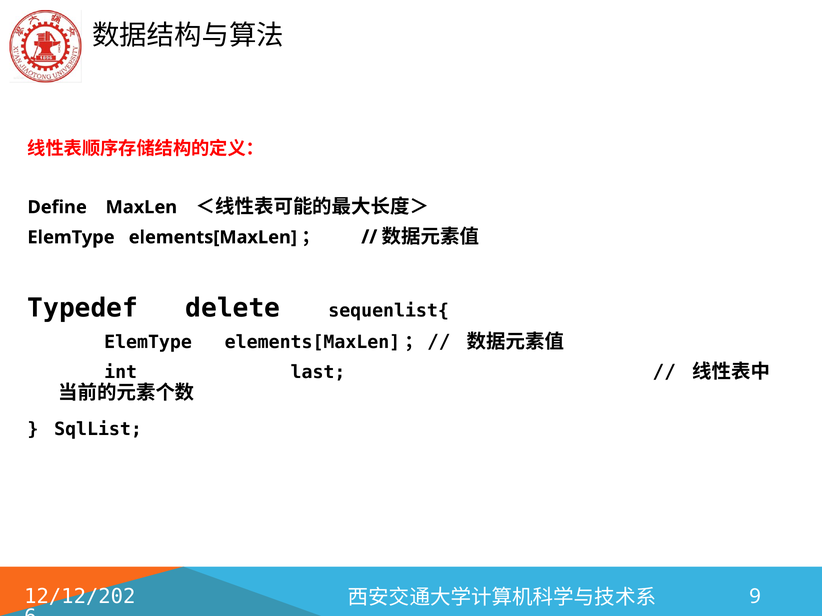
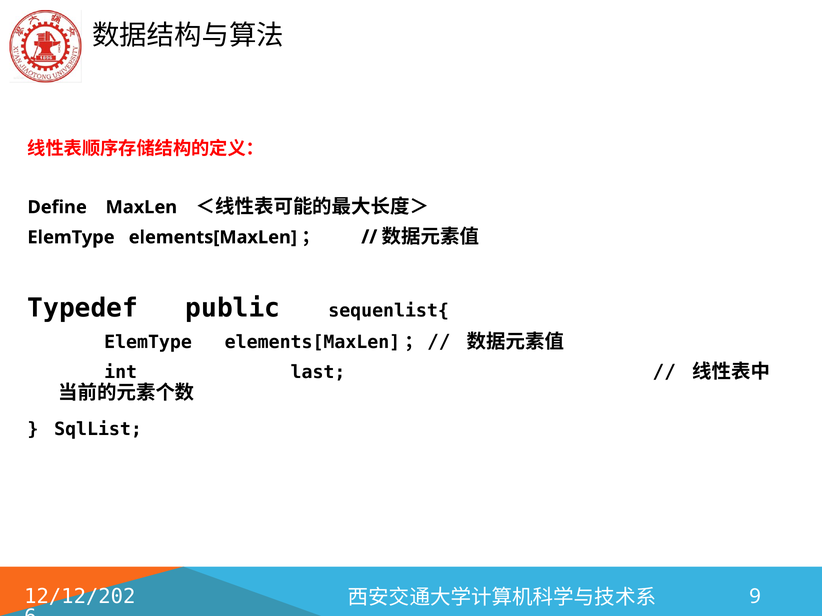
delete: delete -> public
